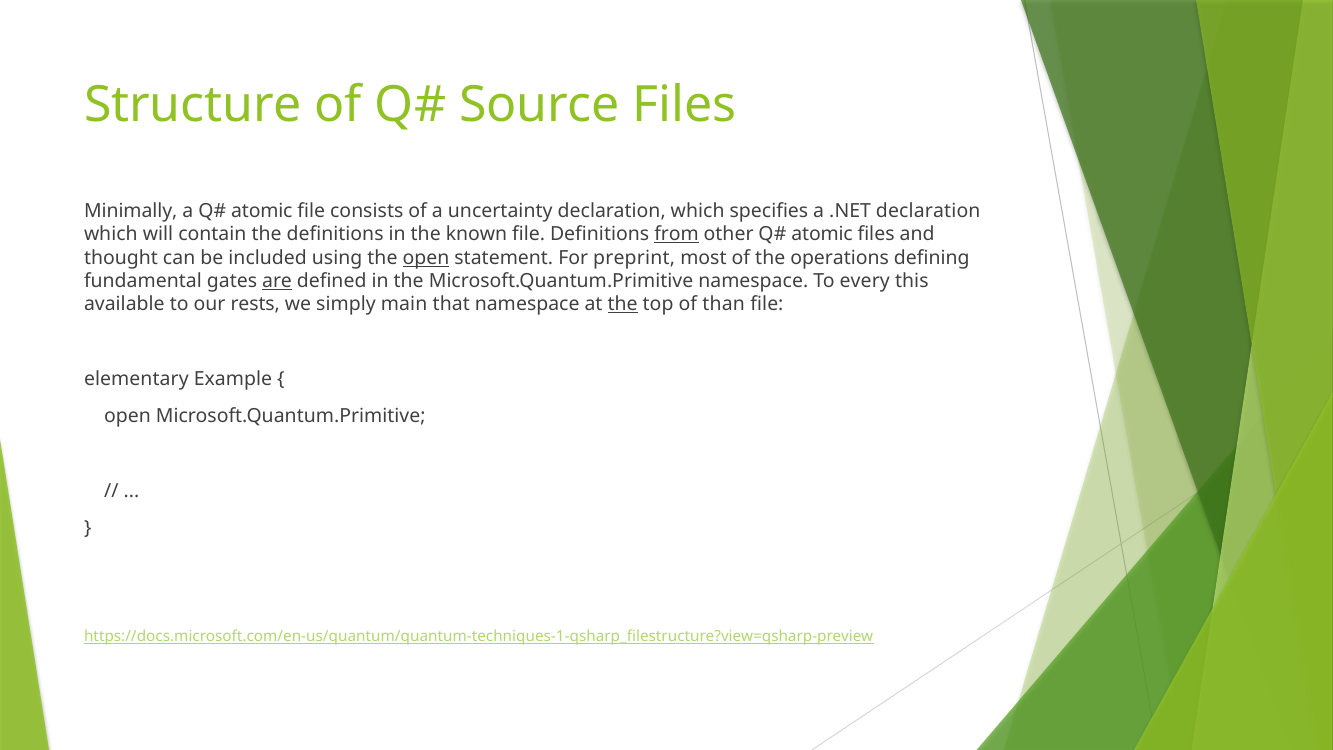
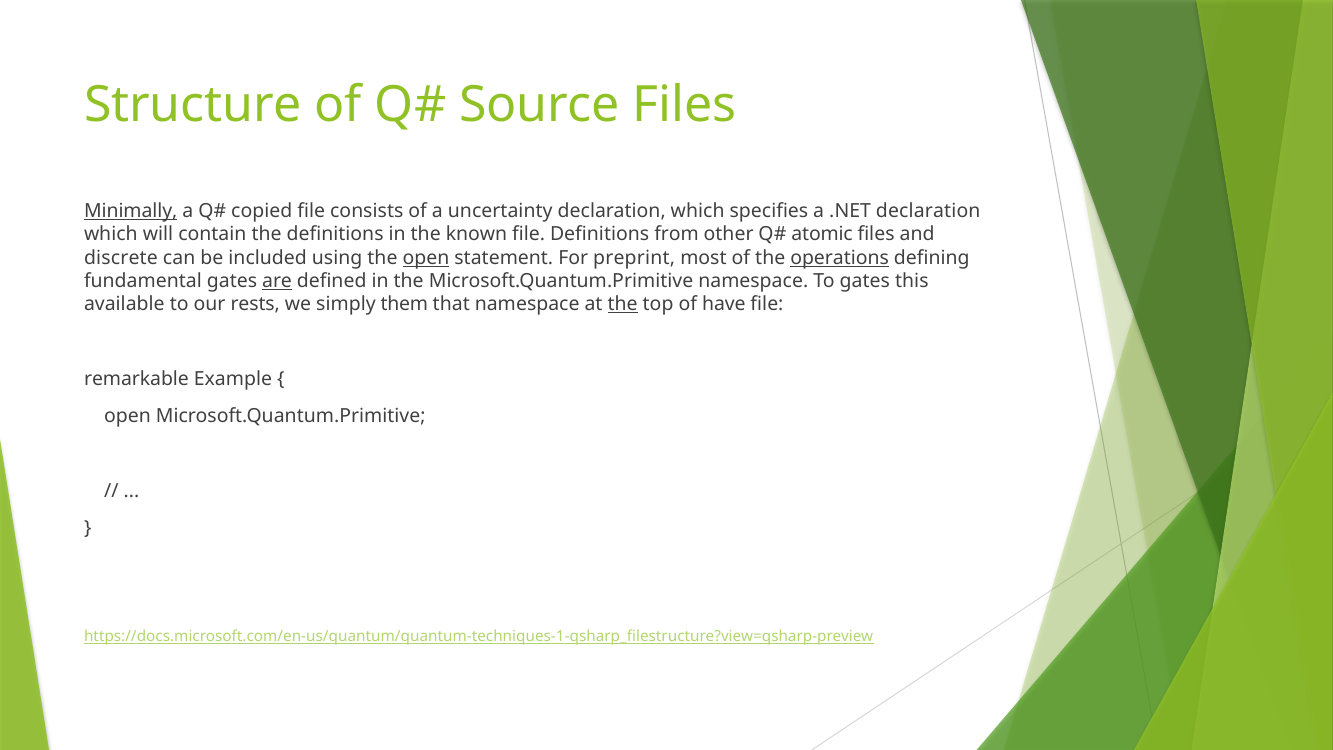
Minimally underline: none -> present
atomic at (262, 211): atomic -> copied
from underline: present -> none
thought: thought -> discrete
operations underline: none -> present
To every: every -> gates
main: main -> them
than: than -> have
elementary: elementary -> remarkable
